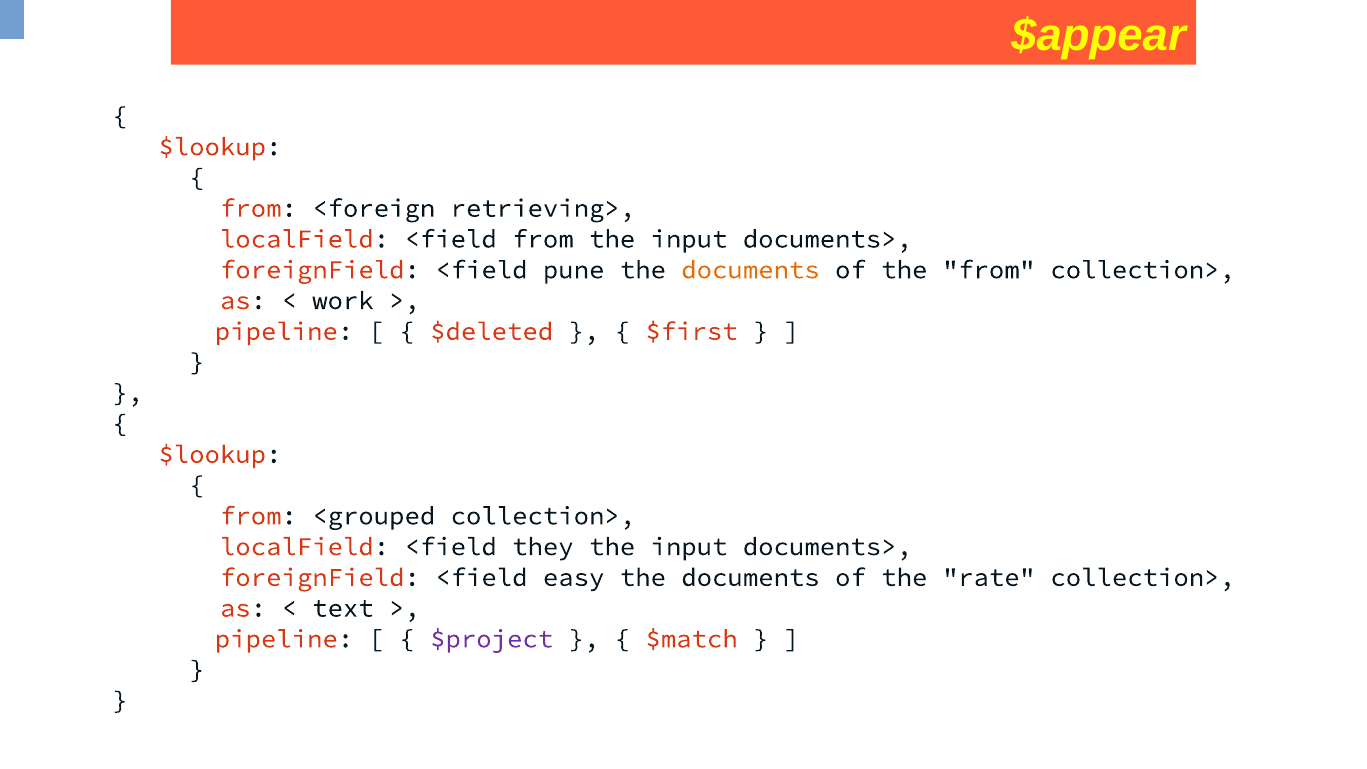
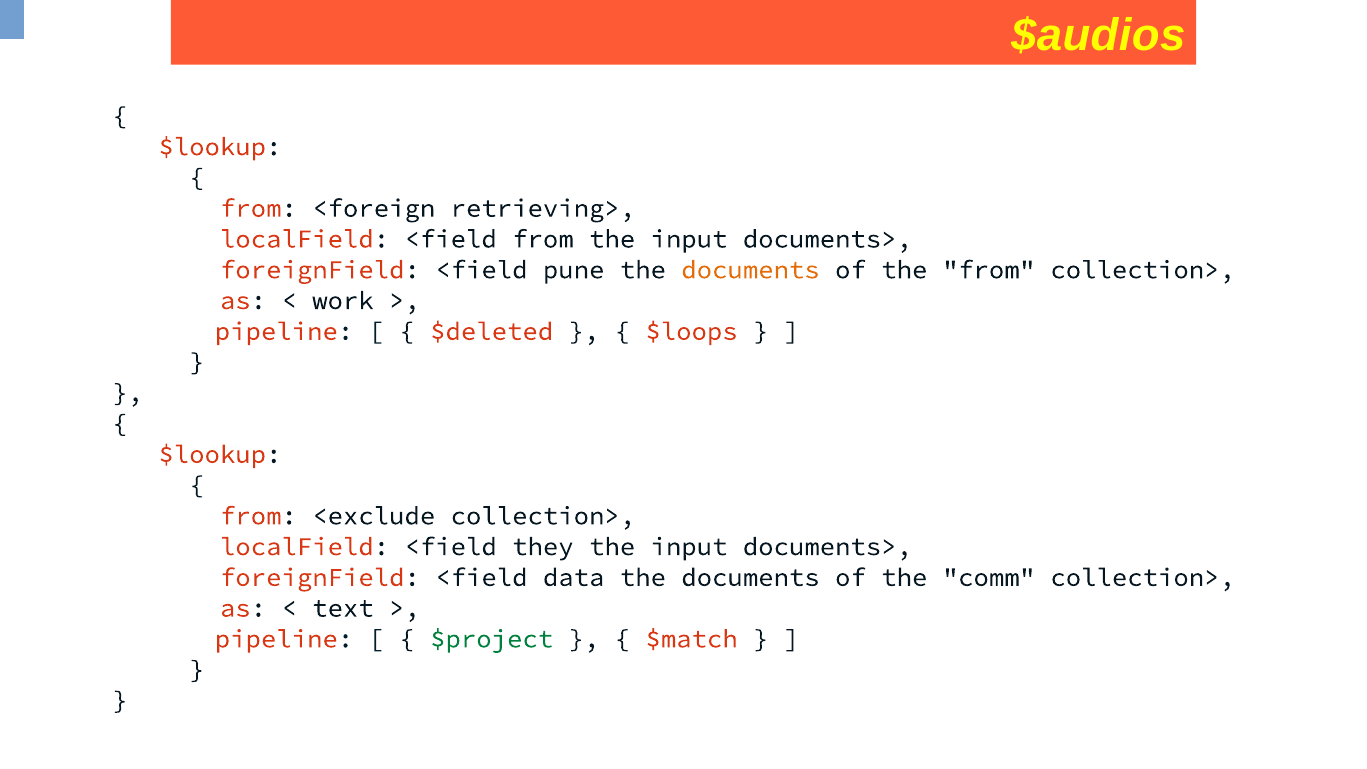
$appear: $appear -> $audios
$first: $first -> $loops
<grouped: <grouped -> <exclude
easy: easy -> data
rate: rate -> comm
$project colour: purple -> green
